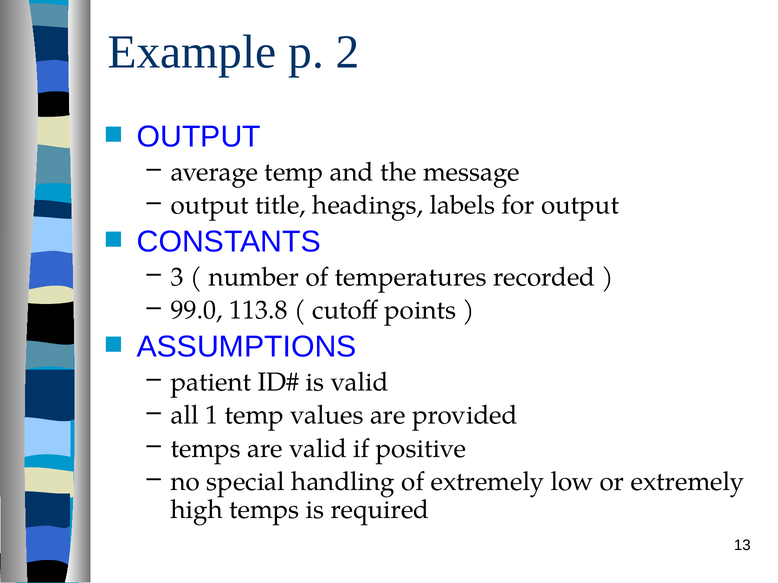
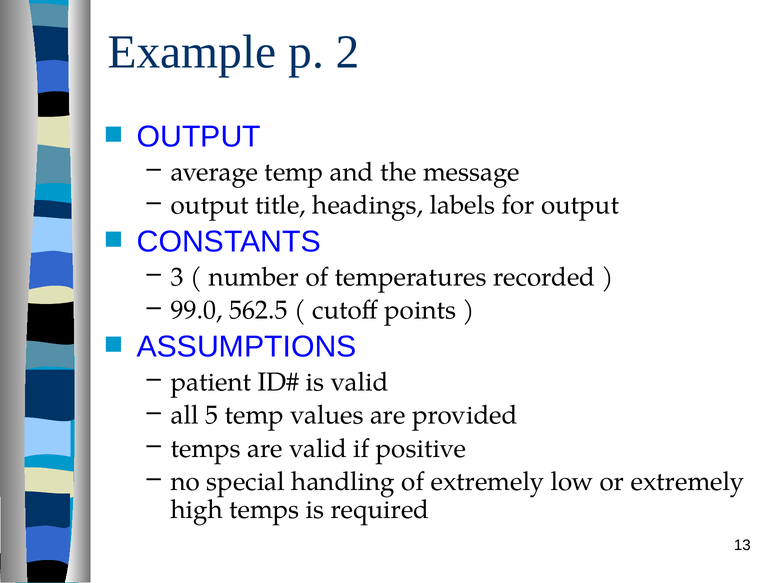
113.8: 113.8 -> 562.5
1: 1 -> 5
